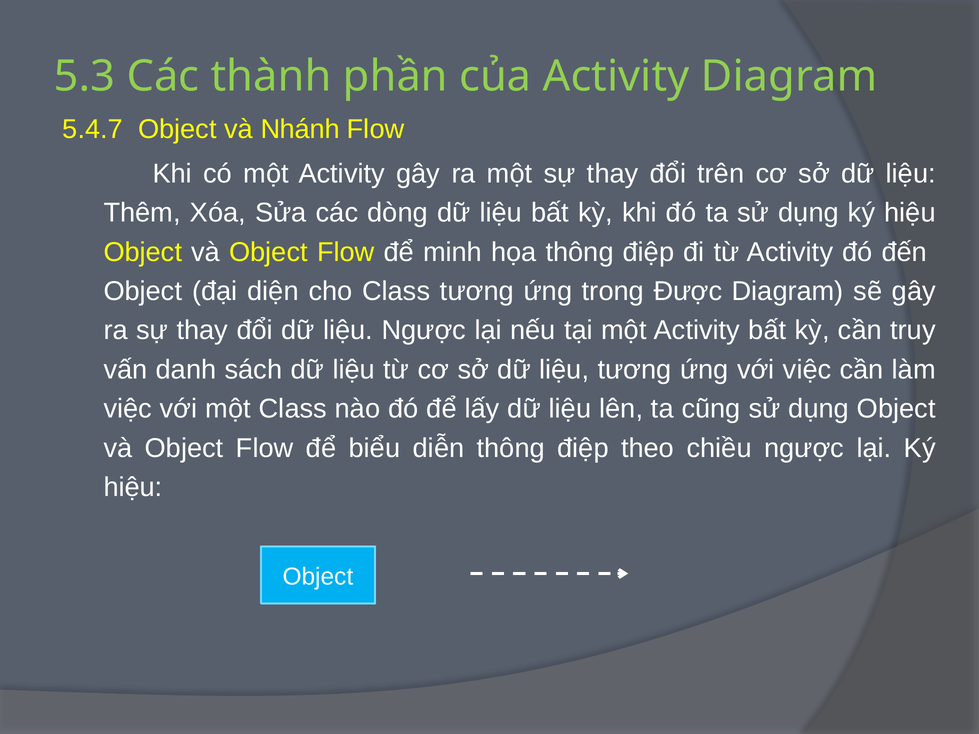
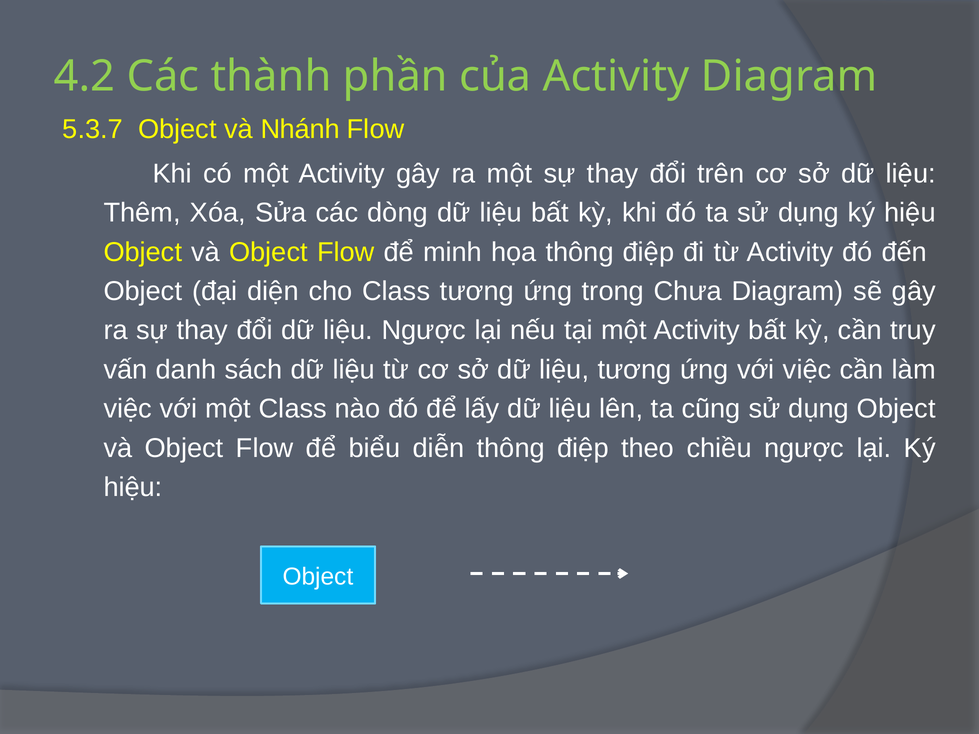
5.3: 5.3 -> 4.2
5.4.7: 5.4.7 -> 5.3.7
Được: Được -> Chưa
